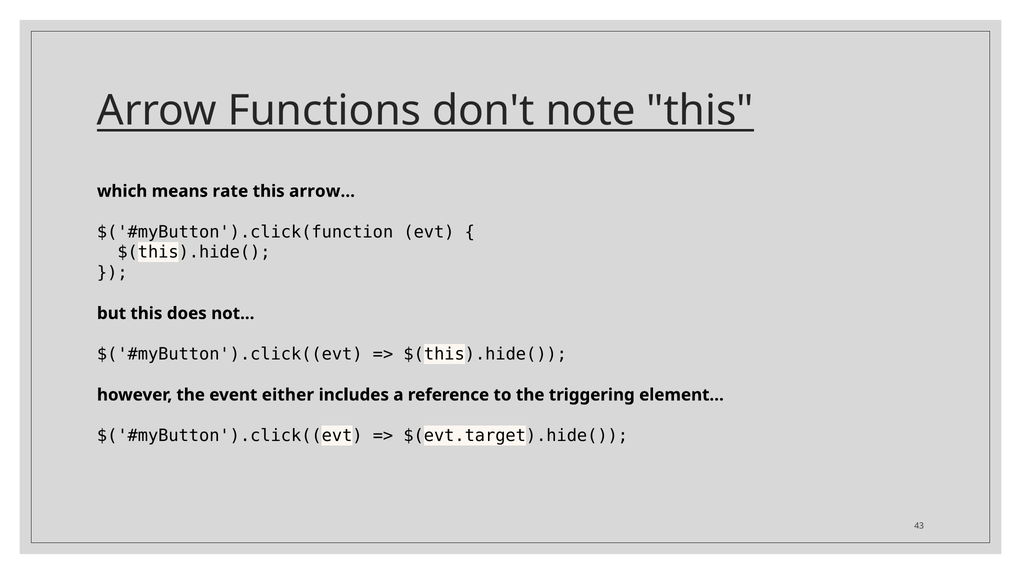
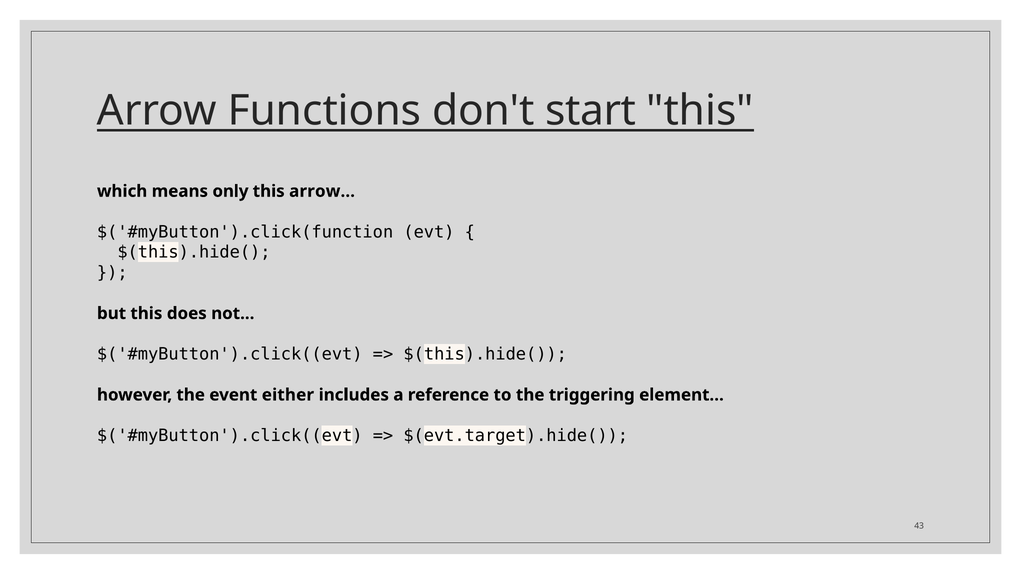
note: note -> start
rate: rate -> only
